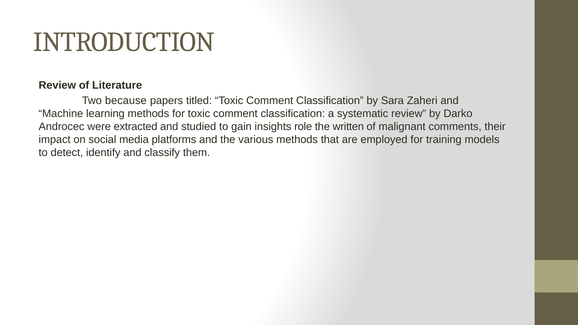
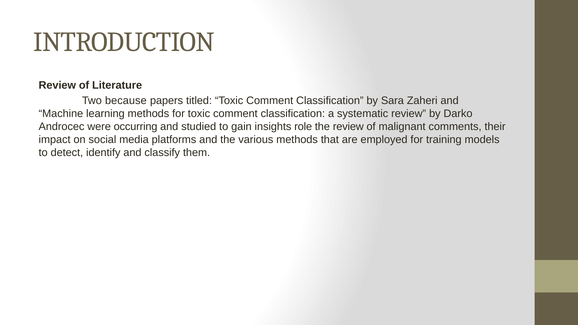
extracted: extracted -> occurring
the written: written -> review
